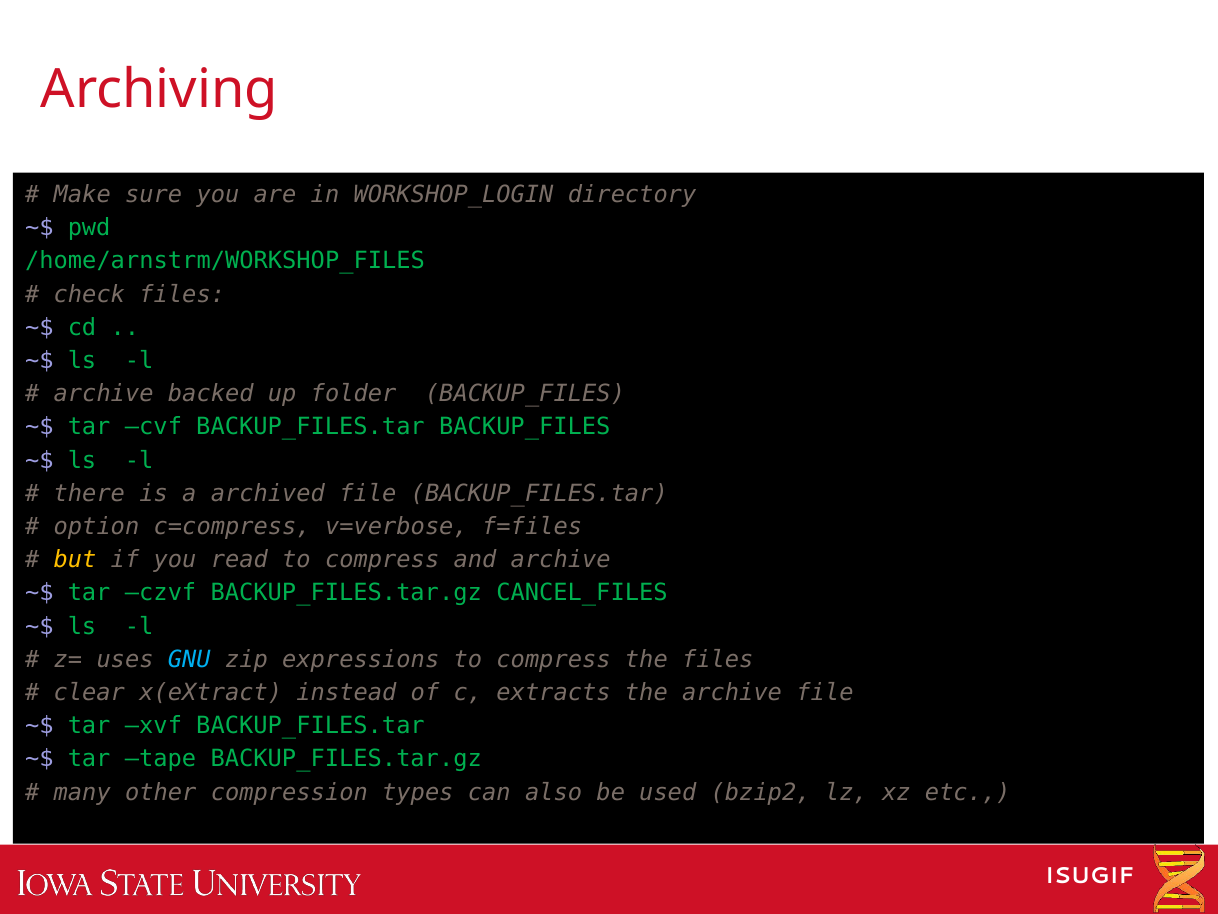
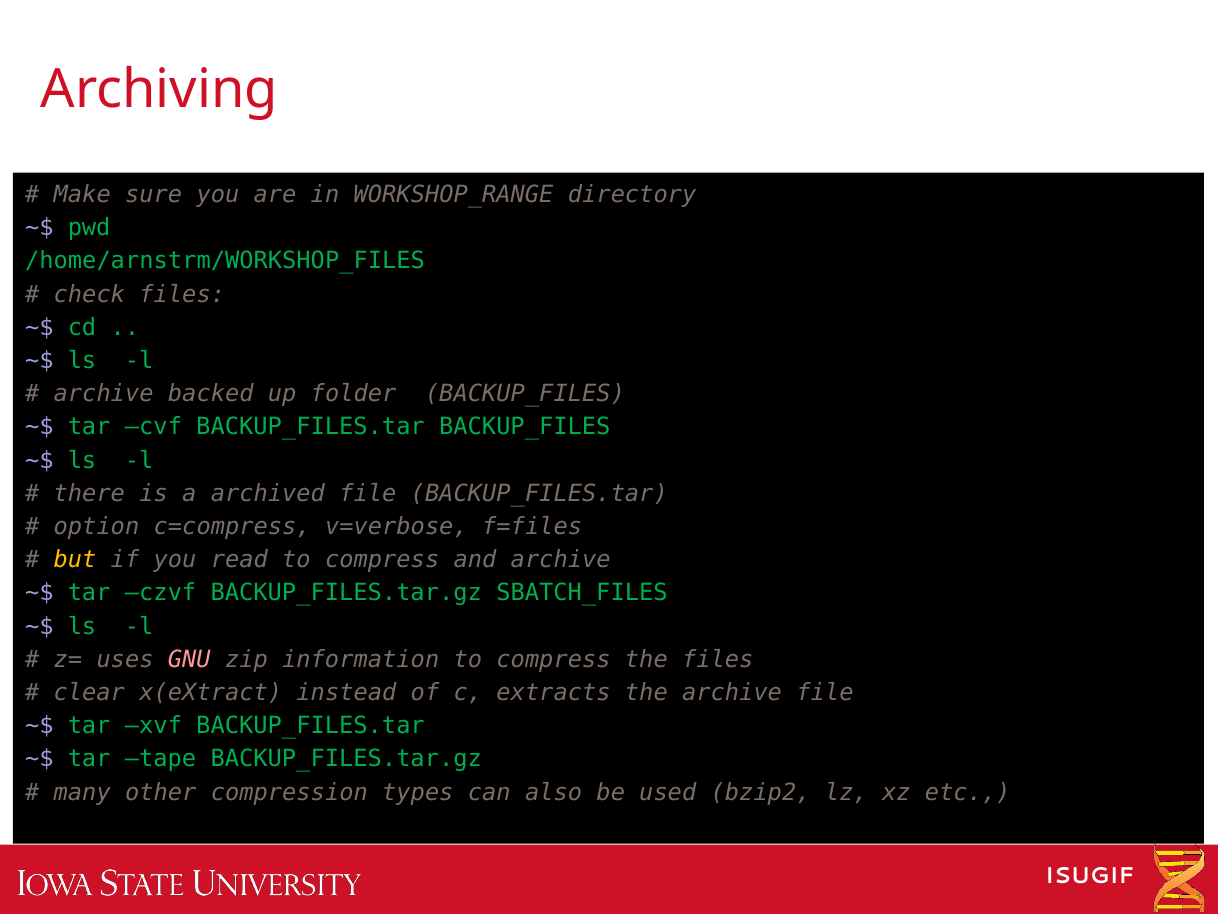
WORKSHOP_LOGIN: WORKSHOP_LOGIN -> WORKSHOP_RANGE
CANCEL_FILES: CANCEL_FILES -> SBATCH_FILES
GNU colour: light blue -> pink
expressions: expressions -> information
